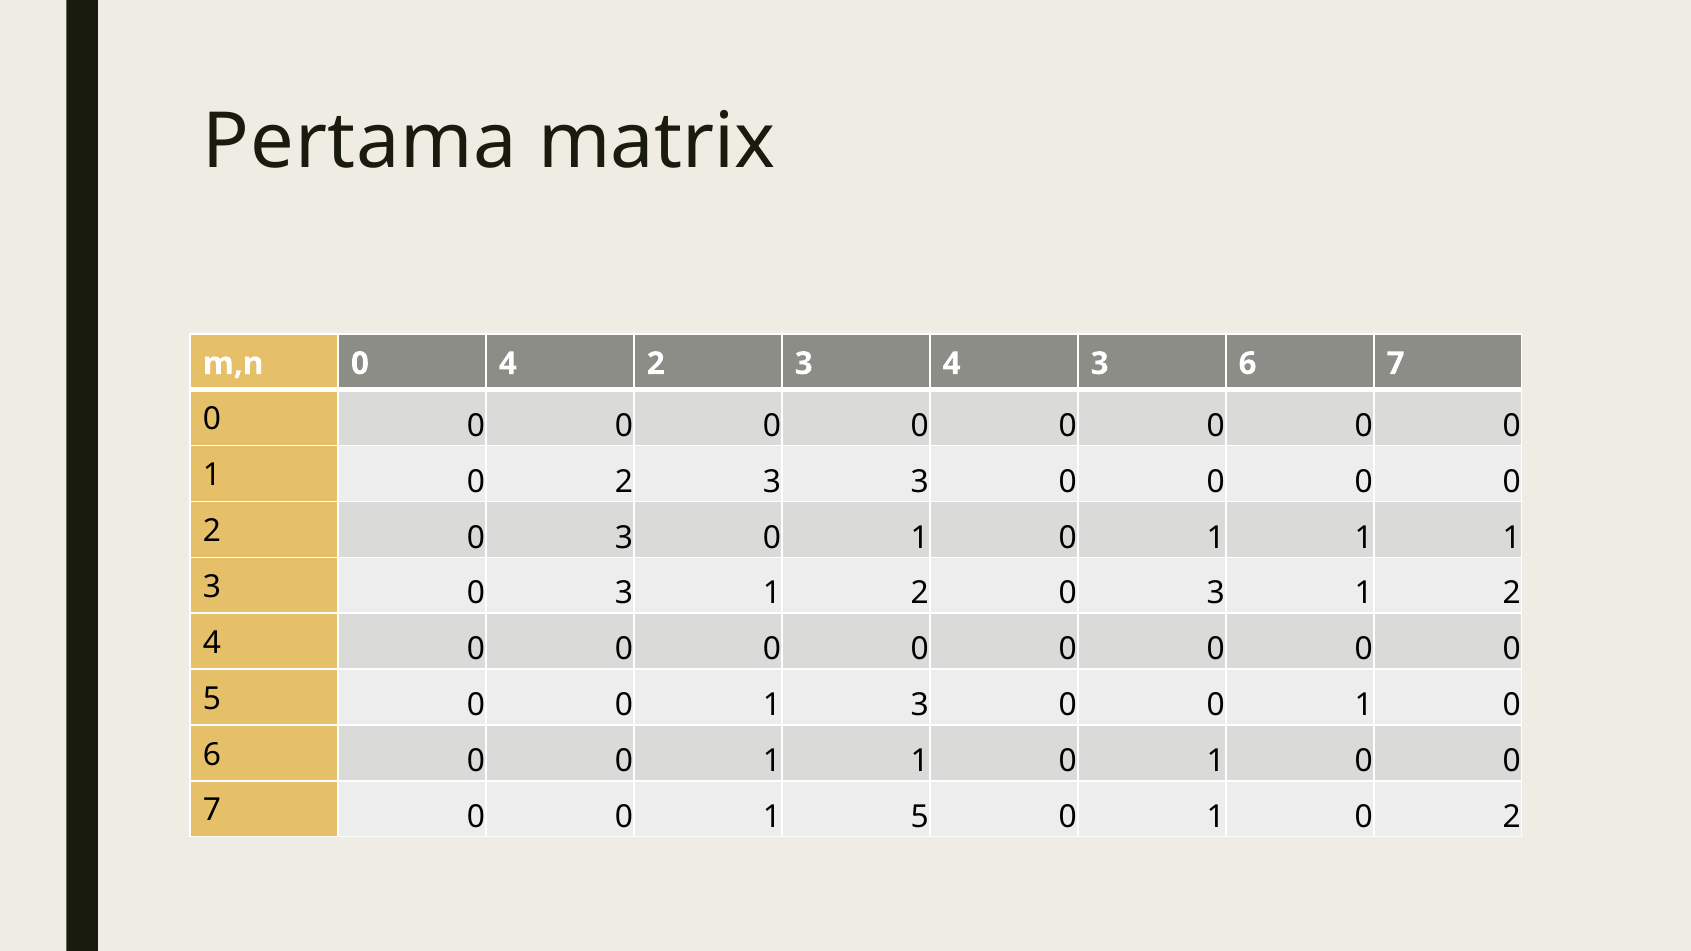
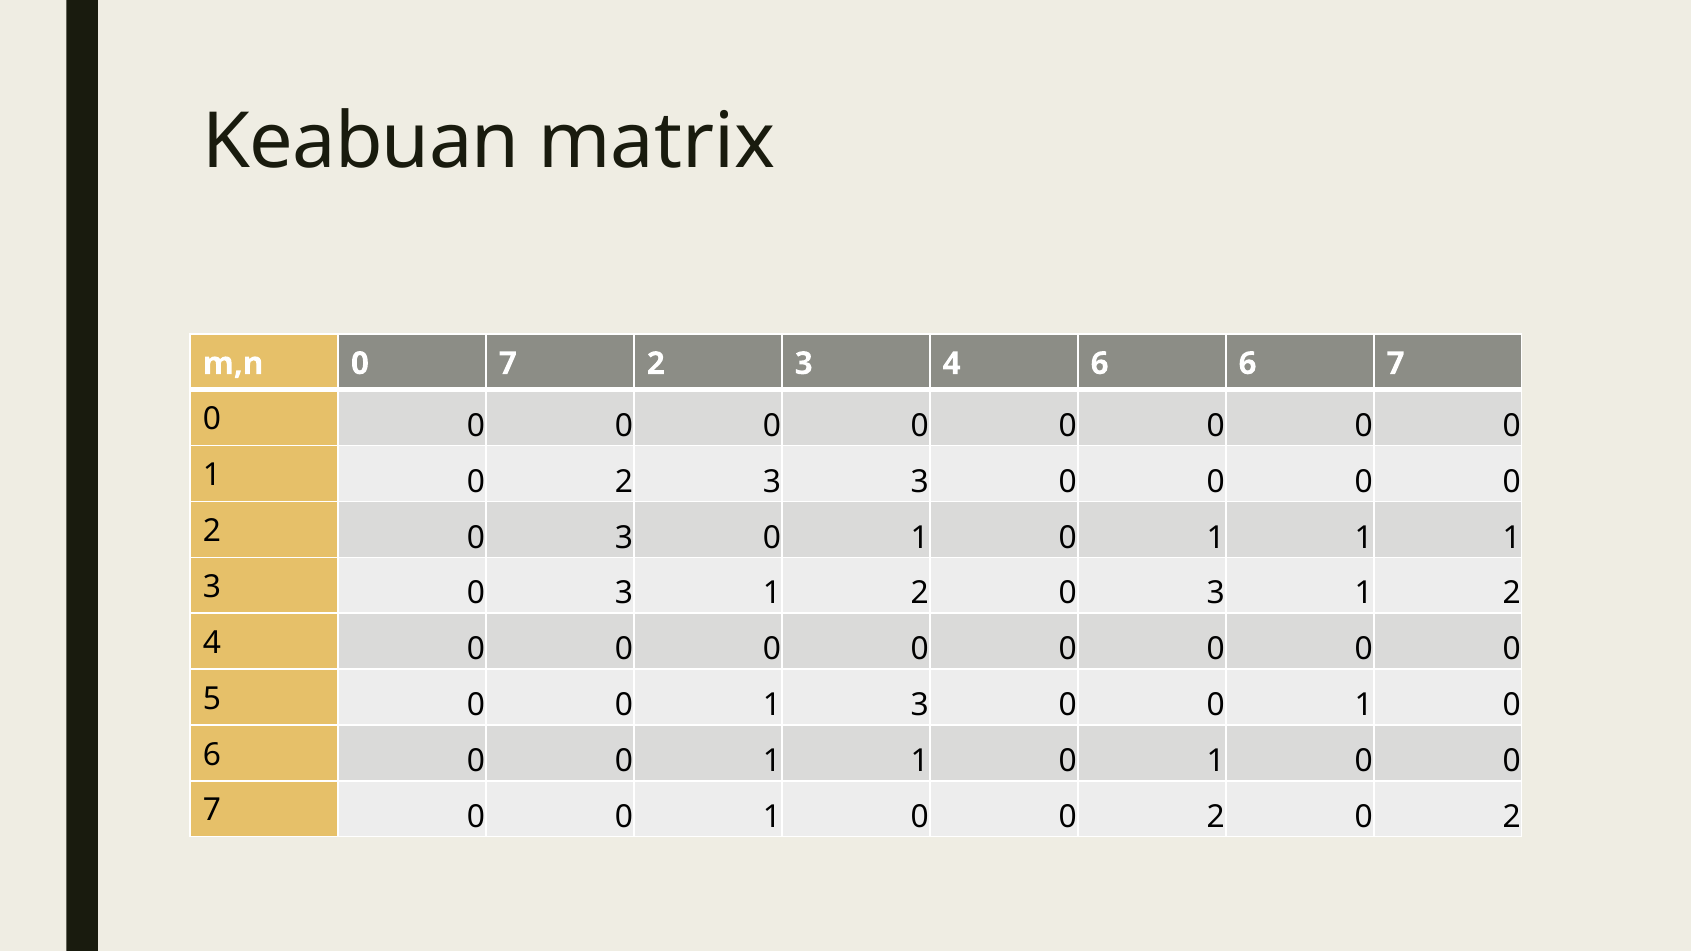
Pertama: Pertama -> Keabuan
m,n 0 4: 4 -> 7
4 3: 3 -> 6
5 at (920, 817): 5 -> 0
1 at (1216, 817): 1 -> 2
